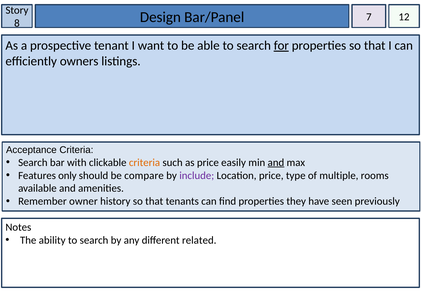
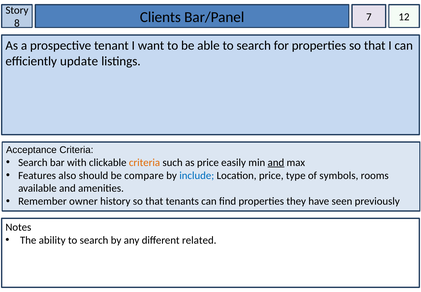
Design: Design -> Clients
for underline: present -> none
owners: owners -> update
only: only -> also
include colour: purple -> blue
multiple: multiple -> symbols
